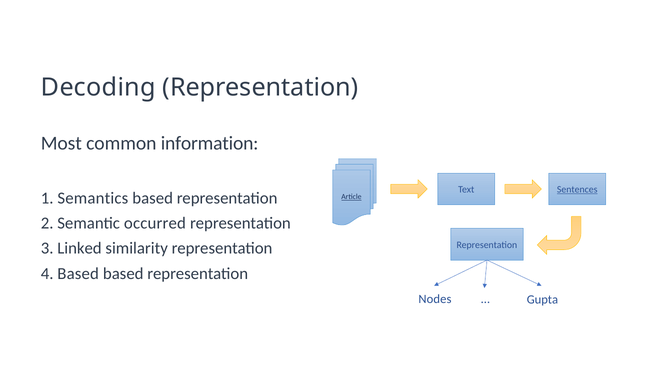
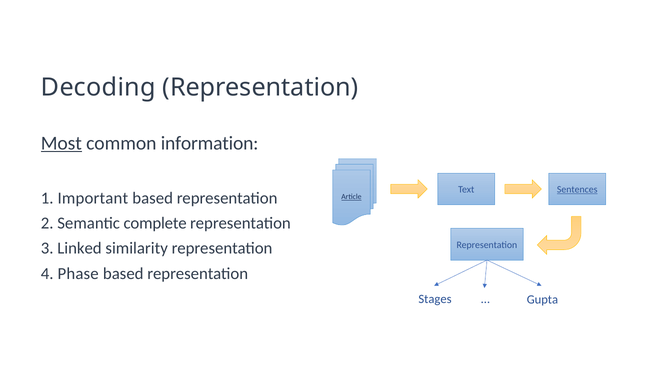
Most underline: none -> present
Semantics: Semantics -> Important
occurred: occurred -> complete
4 Based: Based -> Phase
Nodes: Nodes -> Stages
